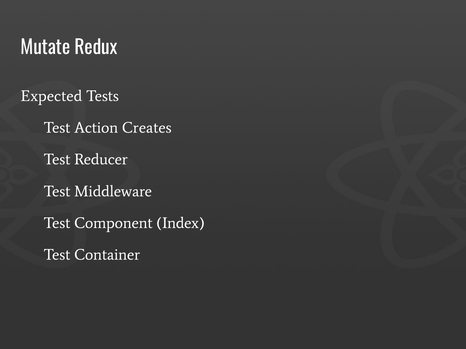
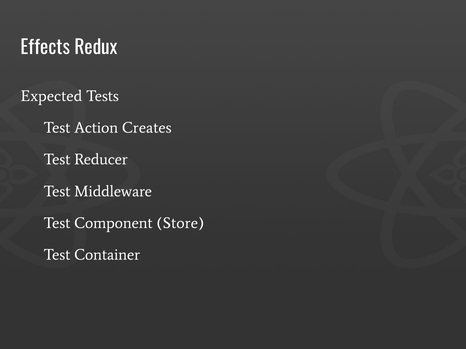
Mutate: Mutate -> Effects
Index: Index -> Store
